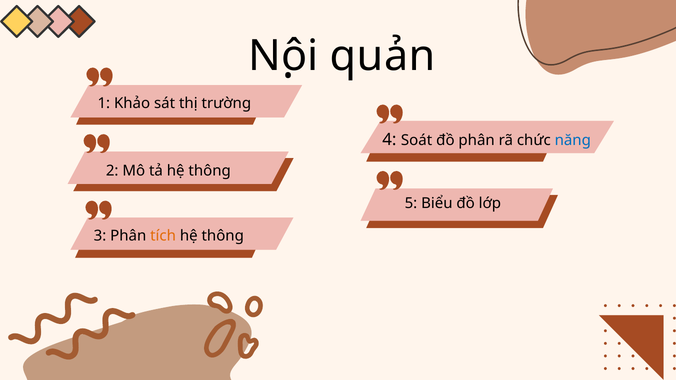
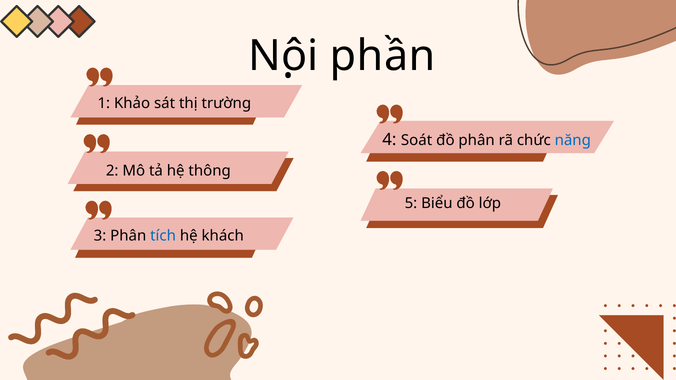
quản: quản -> phần
tích colour: orange -> blue
thông at (223, 236): thông -> khách
